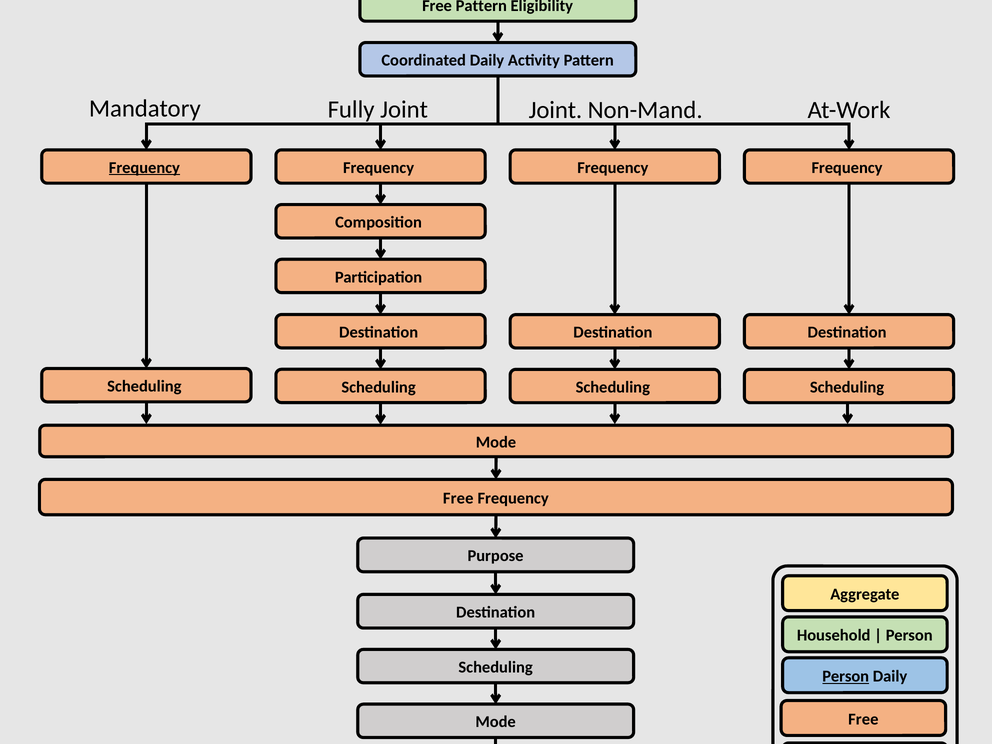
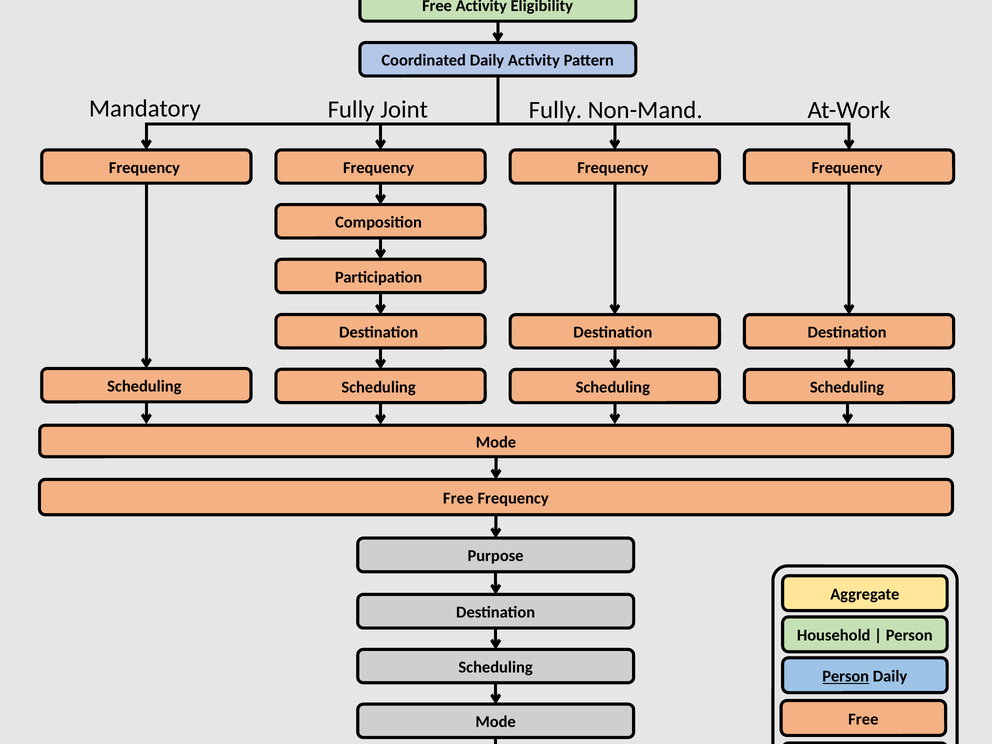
Free Pattern: Pattern -> Activity
Joint Joint: Joint -> Fully
Frequency at (144, 168) underline: present -> none
